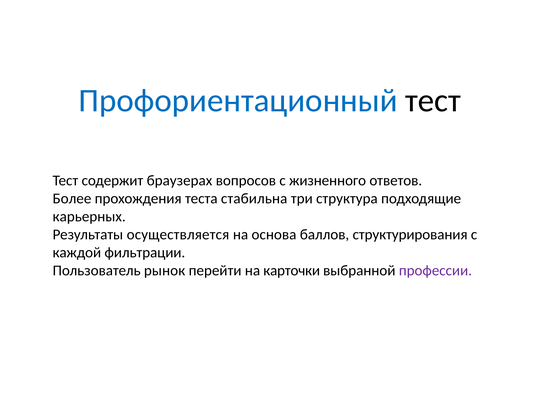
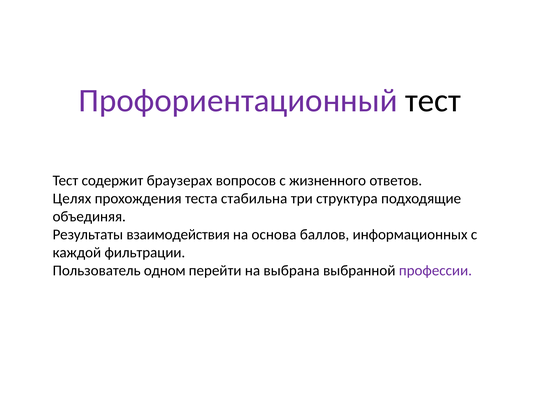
Профориентационный colour: blue -> purple
Более: Более -> Целях
карьерных: карьерных -> объединяя
осуществляется: осуществляется -> взаимодействия
структурирования: структурирования -> информационных
рынок: рынок -> одном
карточки: карточки -> выбрана
